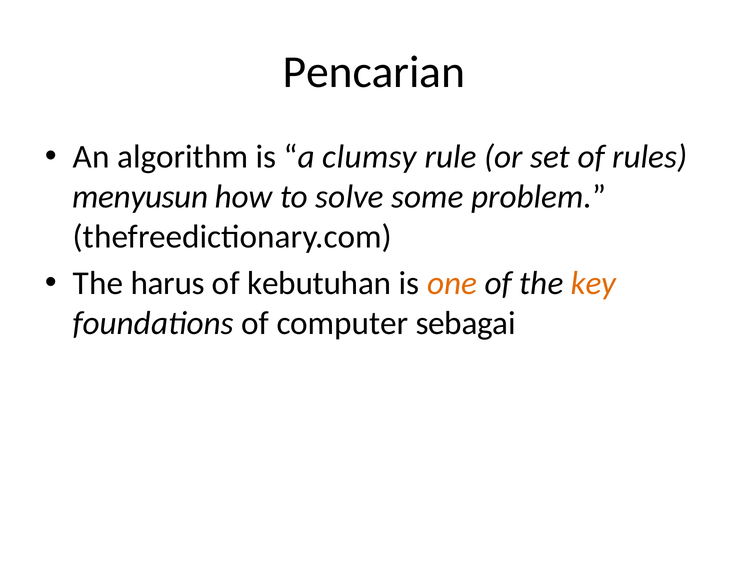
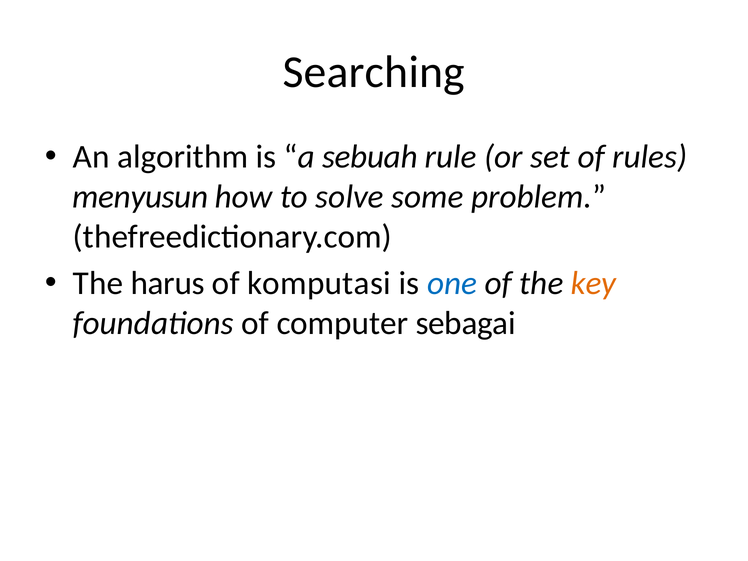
Pencarian: Pencarian -> Searching
clumsy: clumsy -> sebuah
kebutuhan: kebutuhan -> komputasi
one colour: orange -> blue
